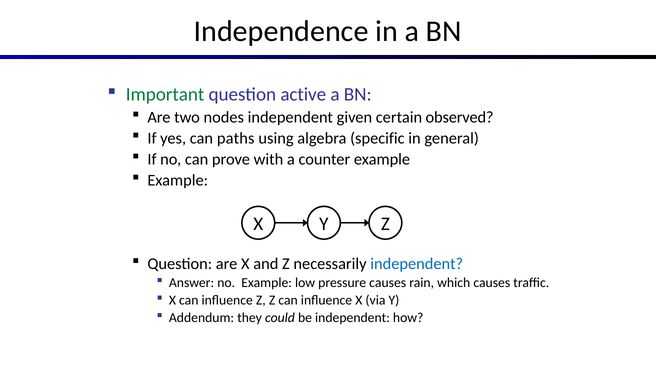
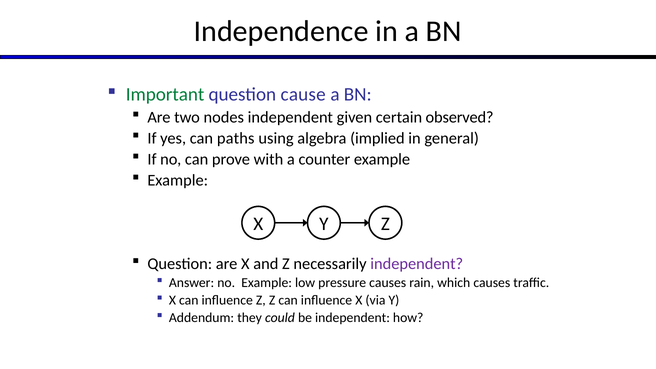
active: active -> cause
specific: specific -> implied
independent at (417, 264) colour: blue -> purple
